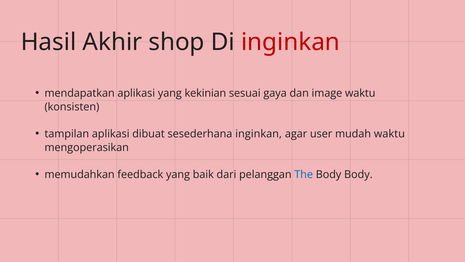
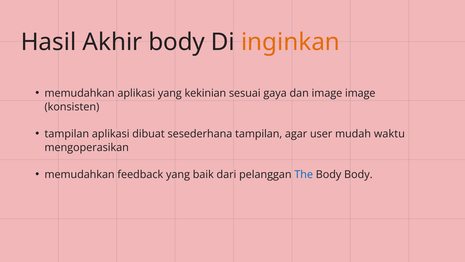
Akhir shop: shop -> body
inginkan at (290, 42) colour: red -> orange
mendapatkan at (80, 93): mendapatkan -> memudahkan
image waktu: waktu -> image
sesederhana inginkan: inginkan -> tampilan
